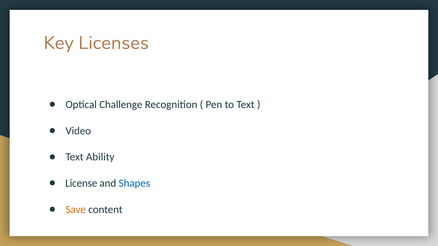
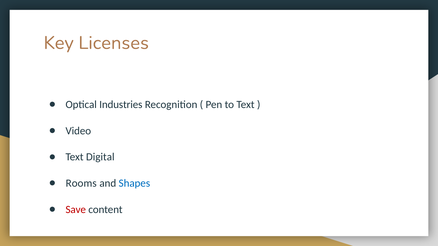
Challenge: Challenge -> Industries
Ability: Ability -> Digital
License: License -> Rooms
Save colour: orange -> red
